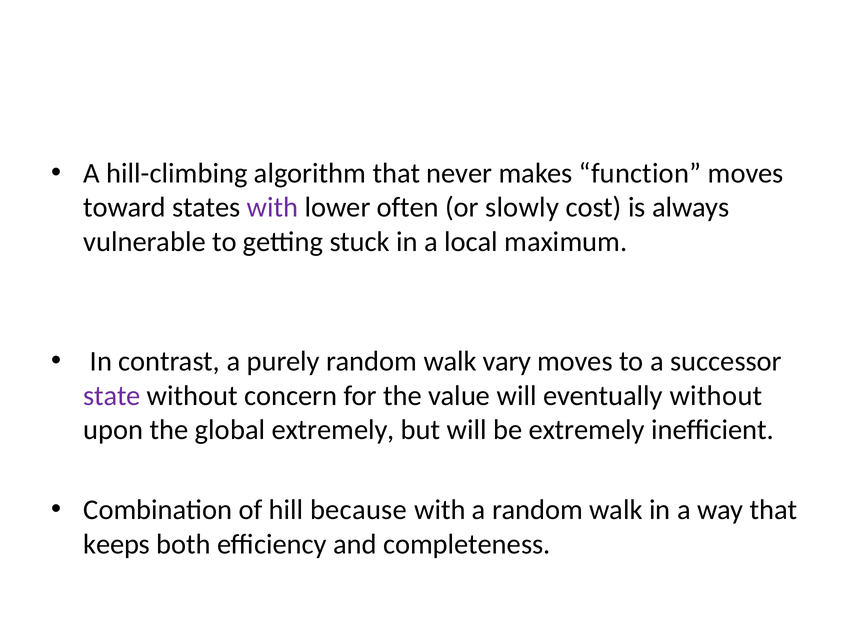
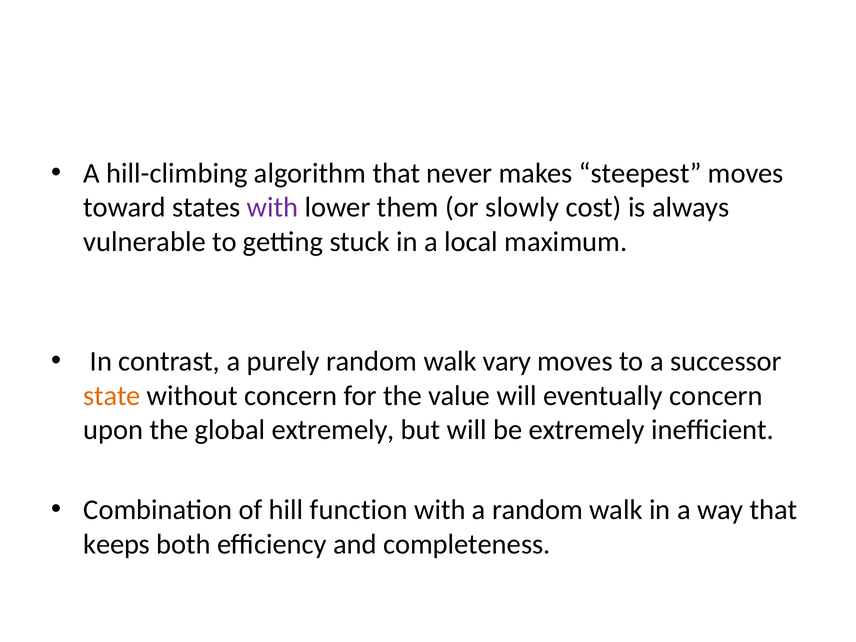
function: function -> steepest
often: often -> them
state colour: purple -> orange
eventually without: without -> concern
because: because -> function
